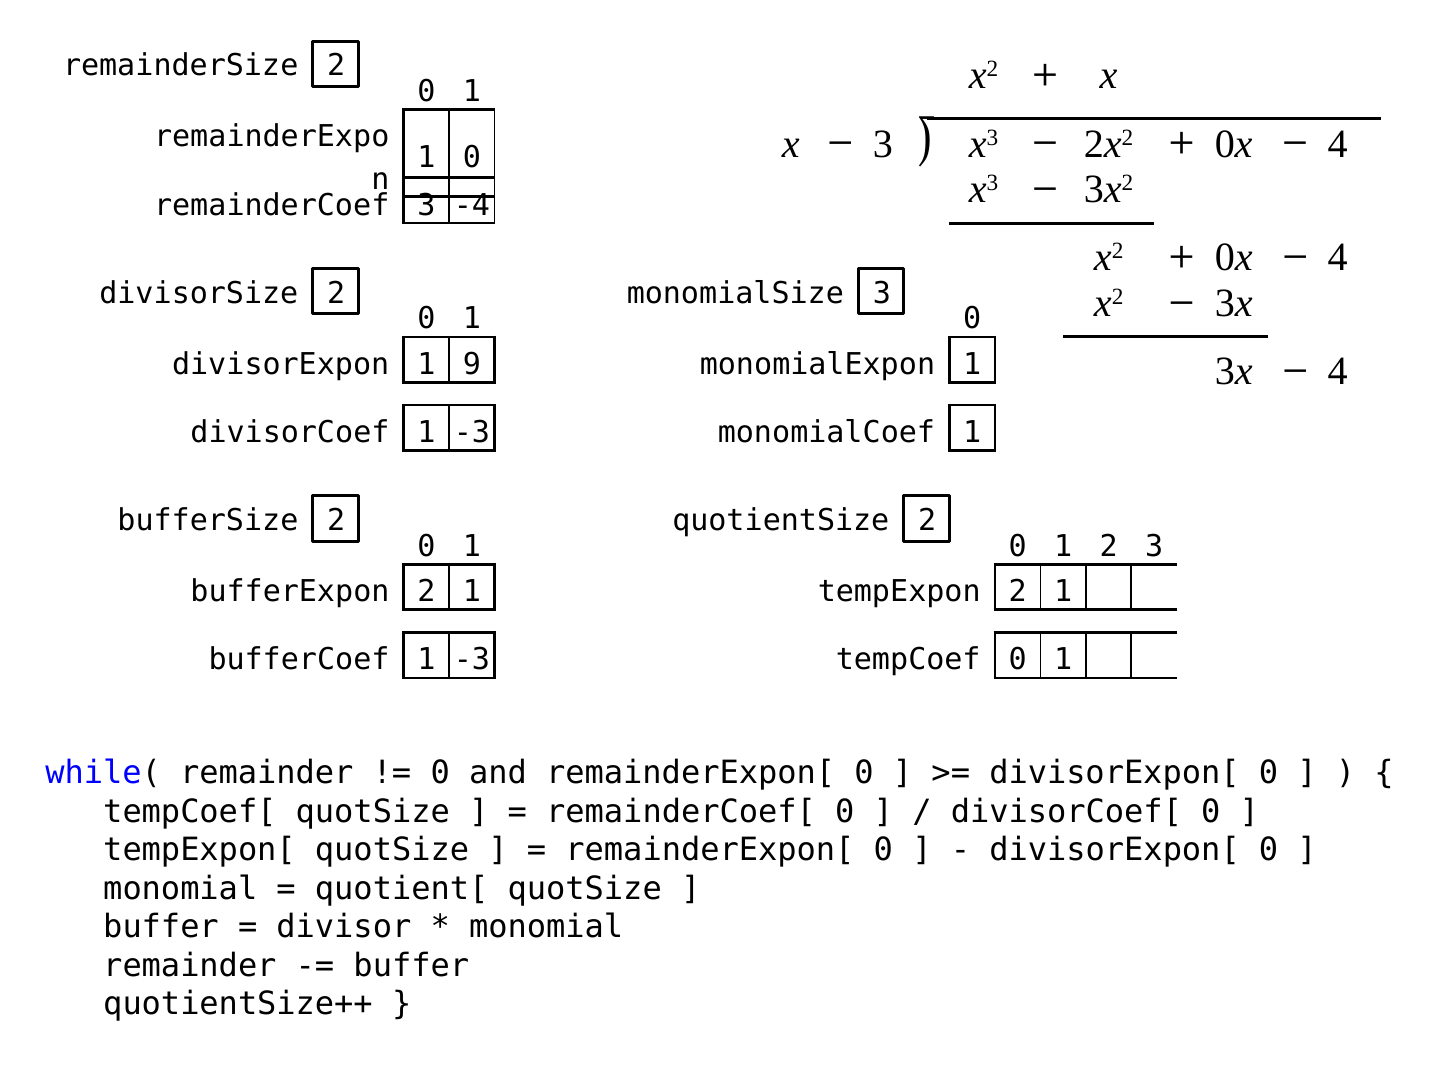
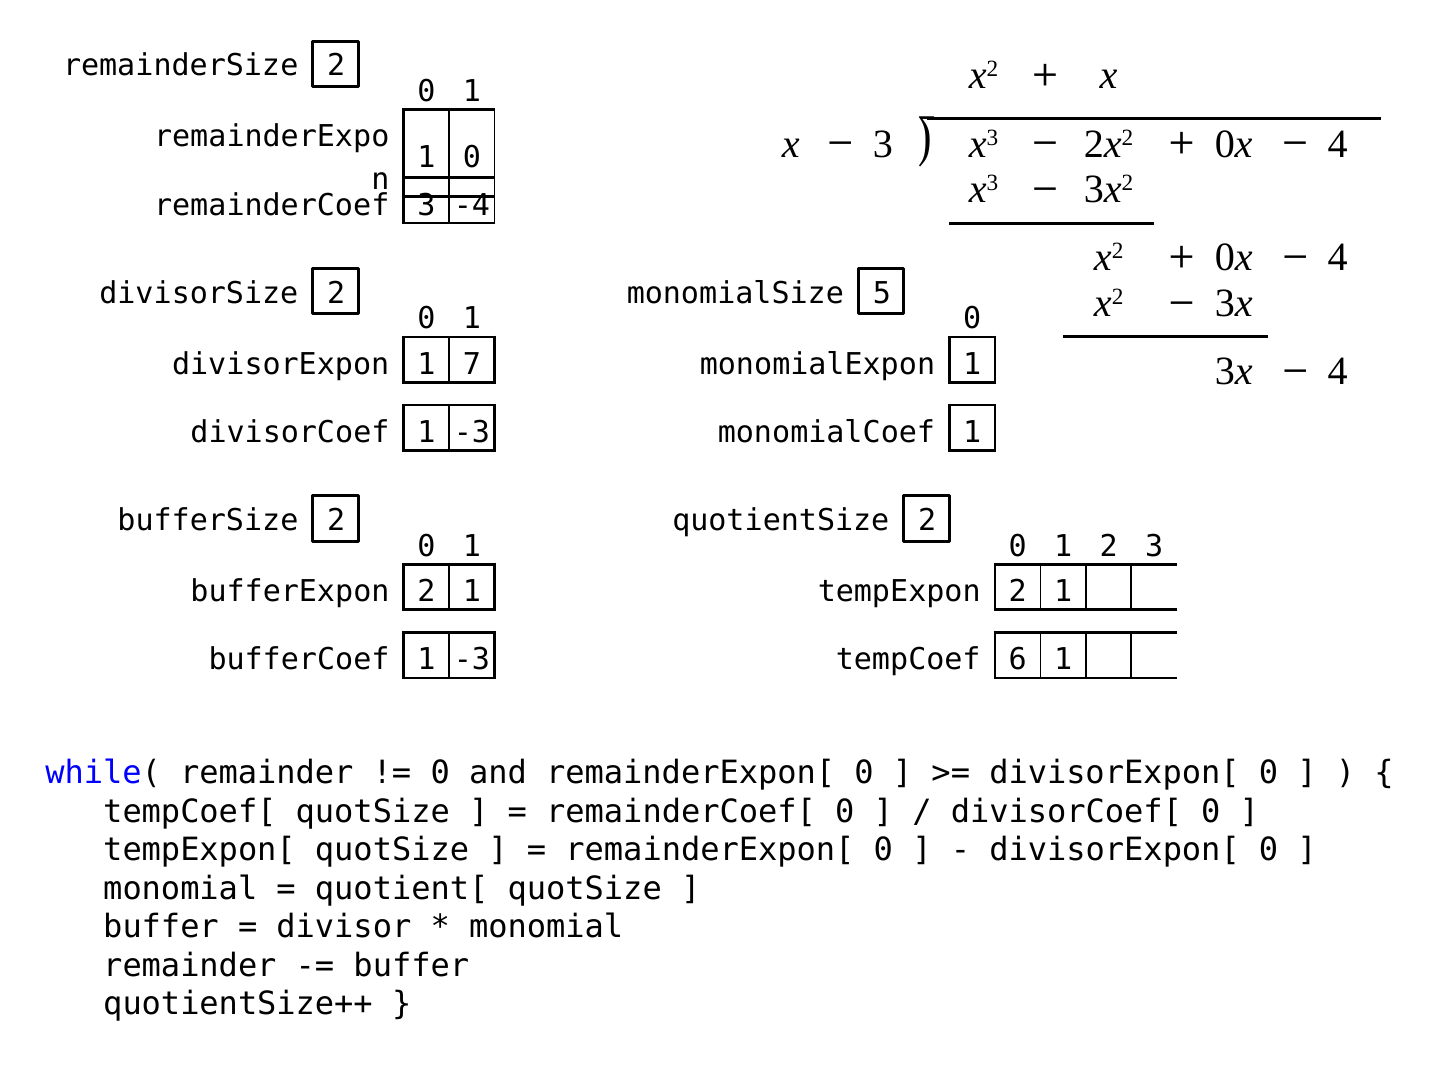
monomialSize 3: 3 -> 5
9: 9 -> 7
tempCoef 0: 0 -> 6
